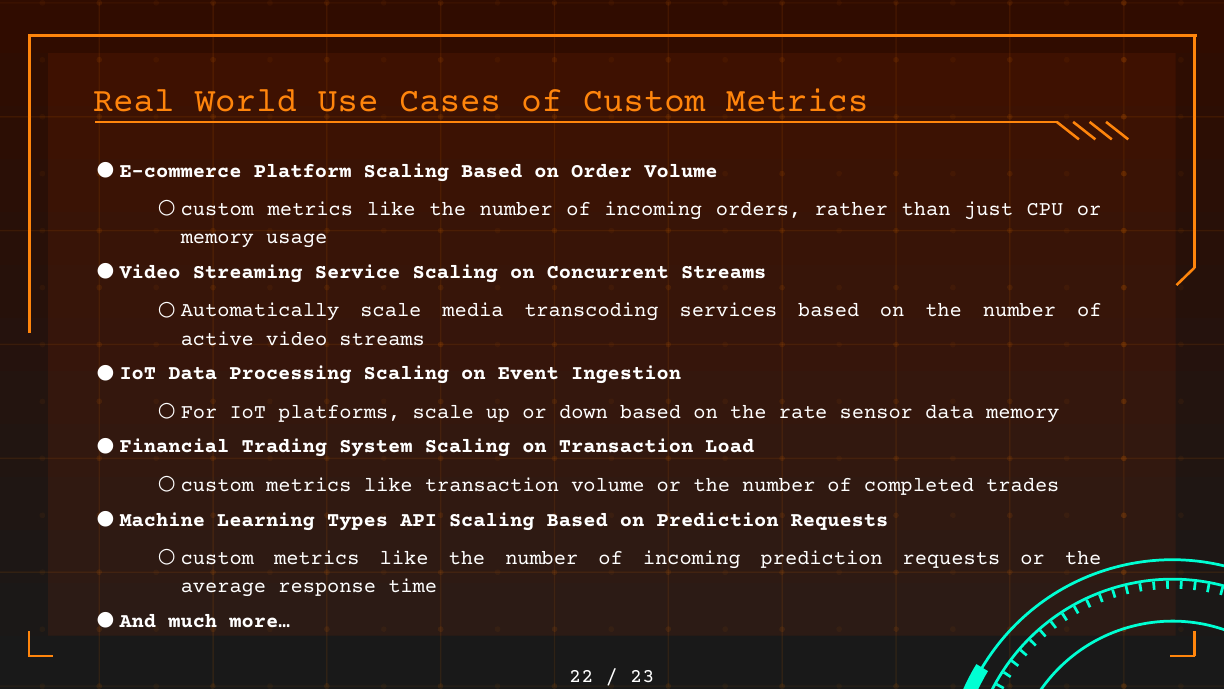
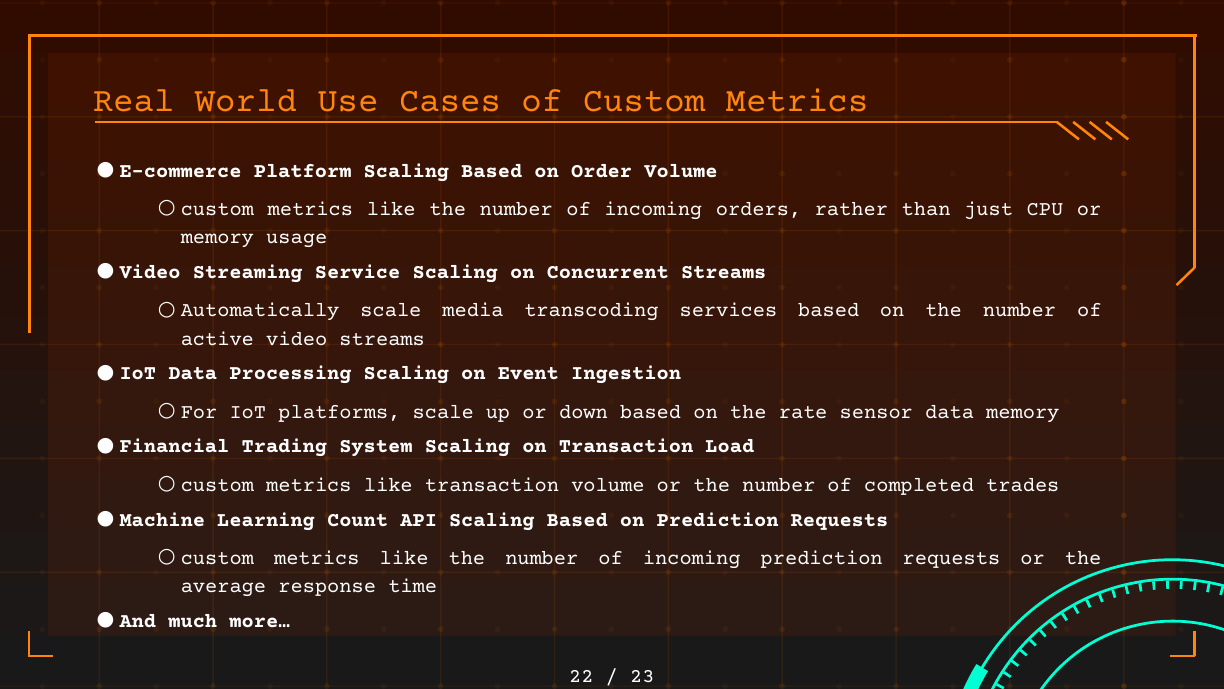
Types: Types -> Count
